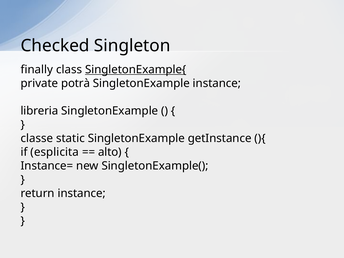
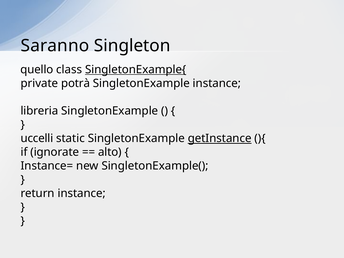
Checked: Checked -> Saranno
finally: finally -> quello
classe: classe -> uccelli
getInstance underline: none -> present
esplicita: esplicita -> ignorate
